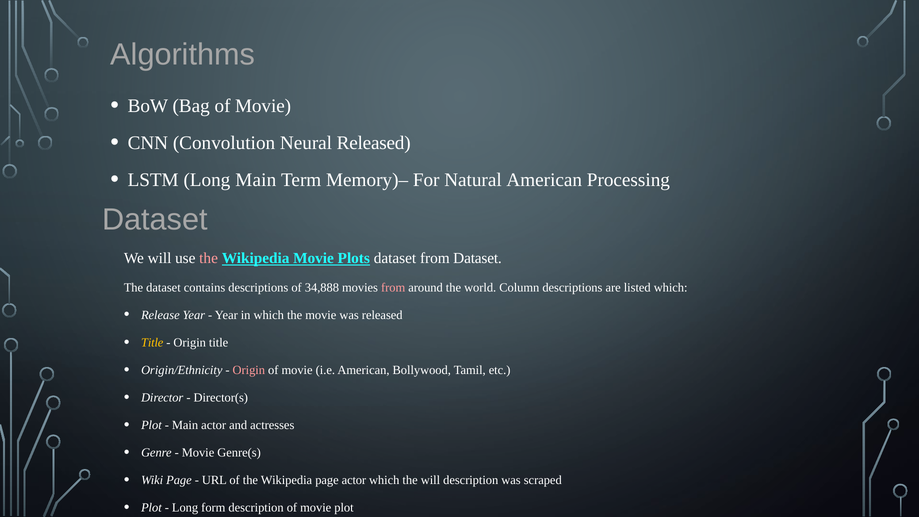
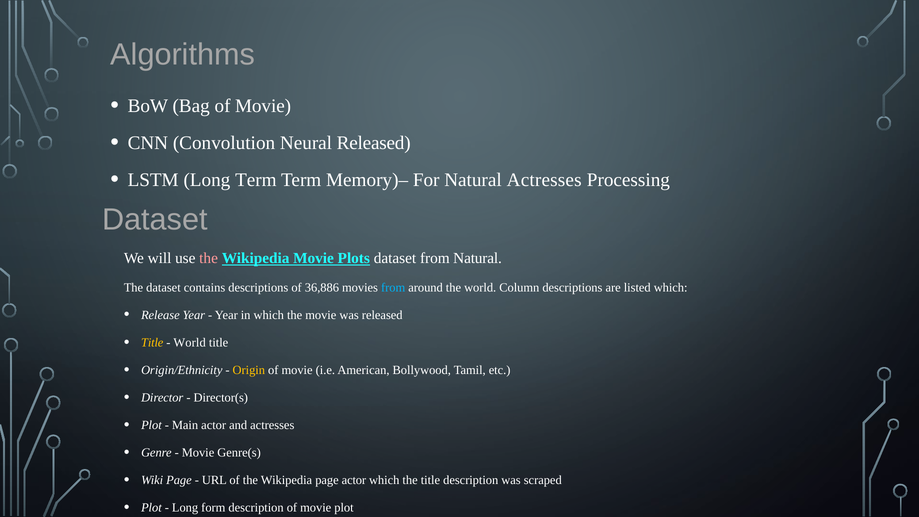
Long Main: Main -> Term
Natural American: American -> Actresses
from Dataset: Dataset -> Natural
34,888: 34,888 -> 36,886
from at (393, 287) colour: pink -> light blue
Origin at (190, 342): Origin -> World
Origin at (249, 370) colour: pink -> yellow
the will: will -> title
